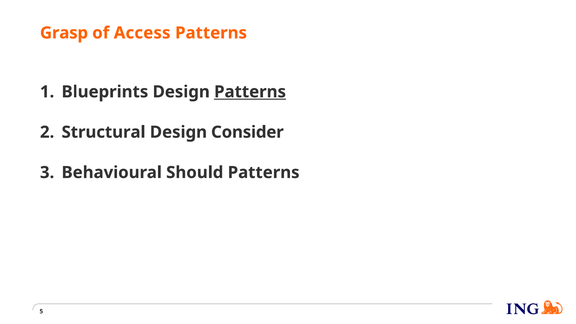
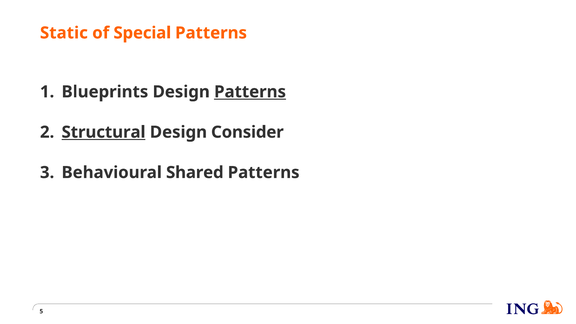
Grasp: Grasp -> Static
Access: Access -> Special
Structural underline: none -> present
Should: Should -> Shared
